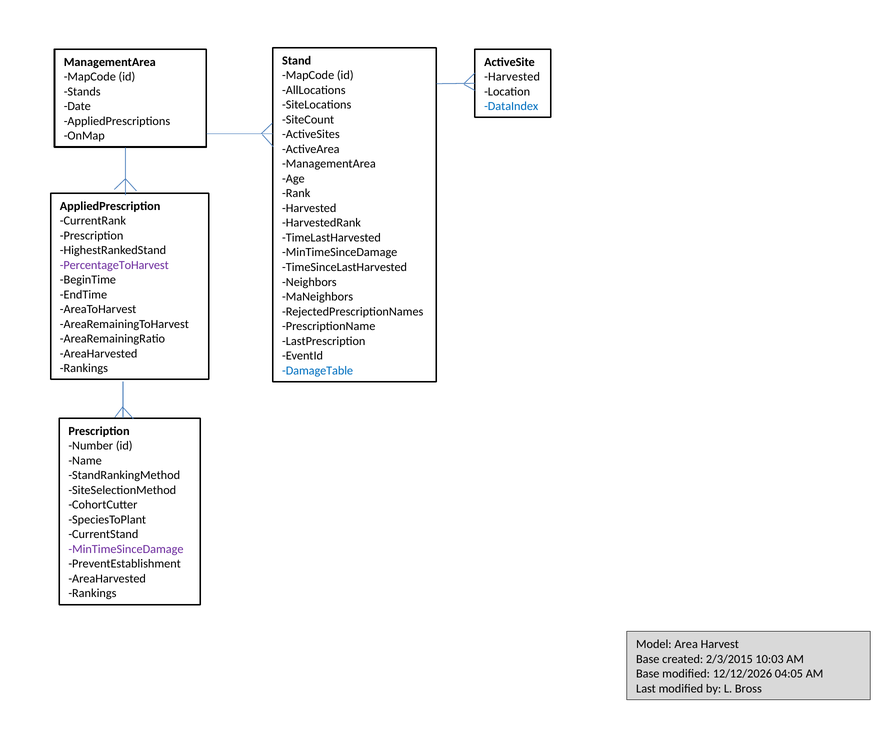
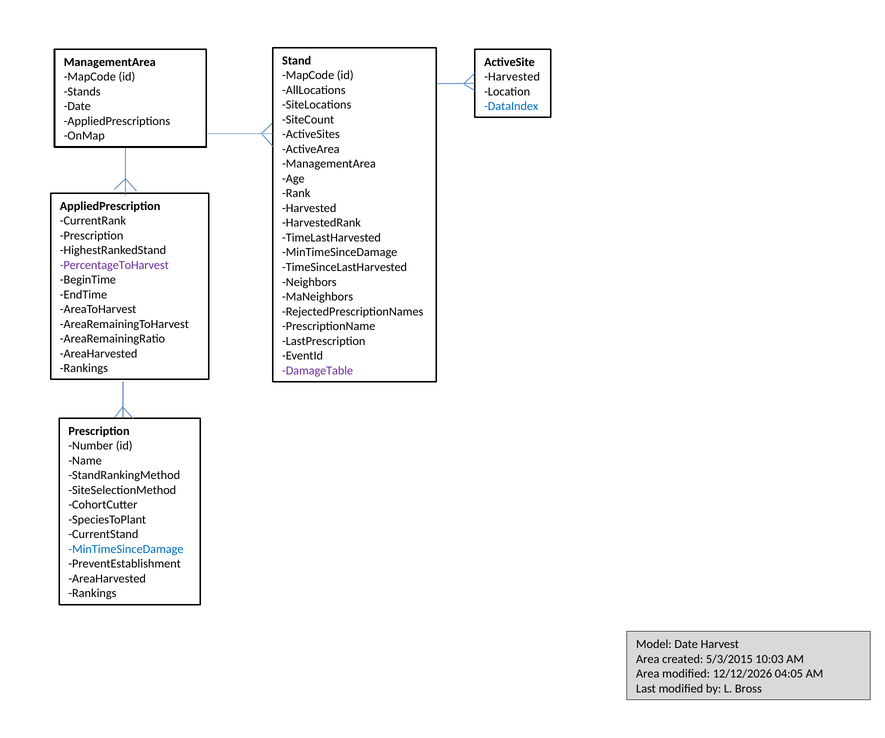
DamageTable colour: blue -> purple
MinTimeSinceDamage at (126, 549) colour: purple -> blue
Model Area: Area -> Date
Base at (648, 659): Base -> Area
2/3/2015: 2/3/2015 -> 5/3/2015
Base at (648, 673): Base -> Area
